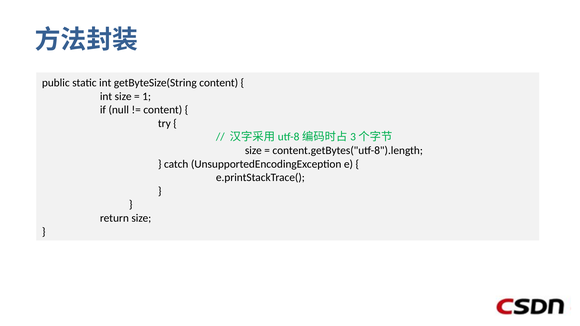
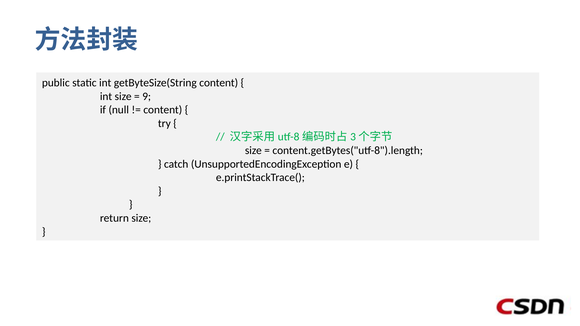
1: 1 -> 9
